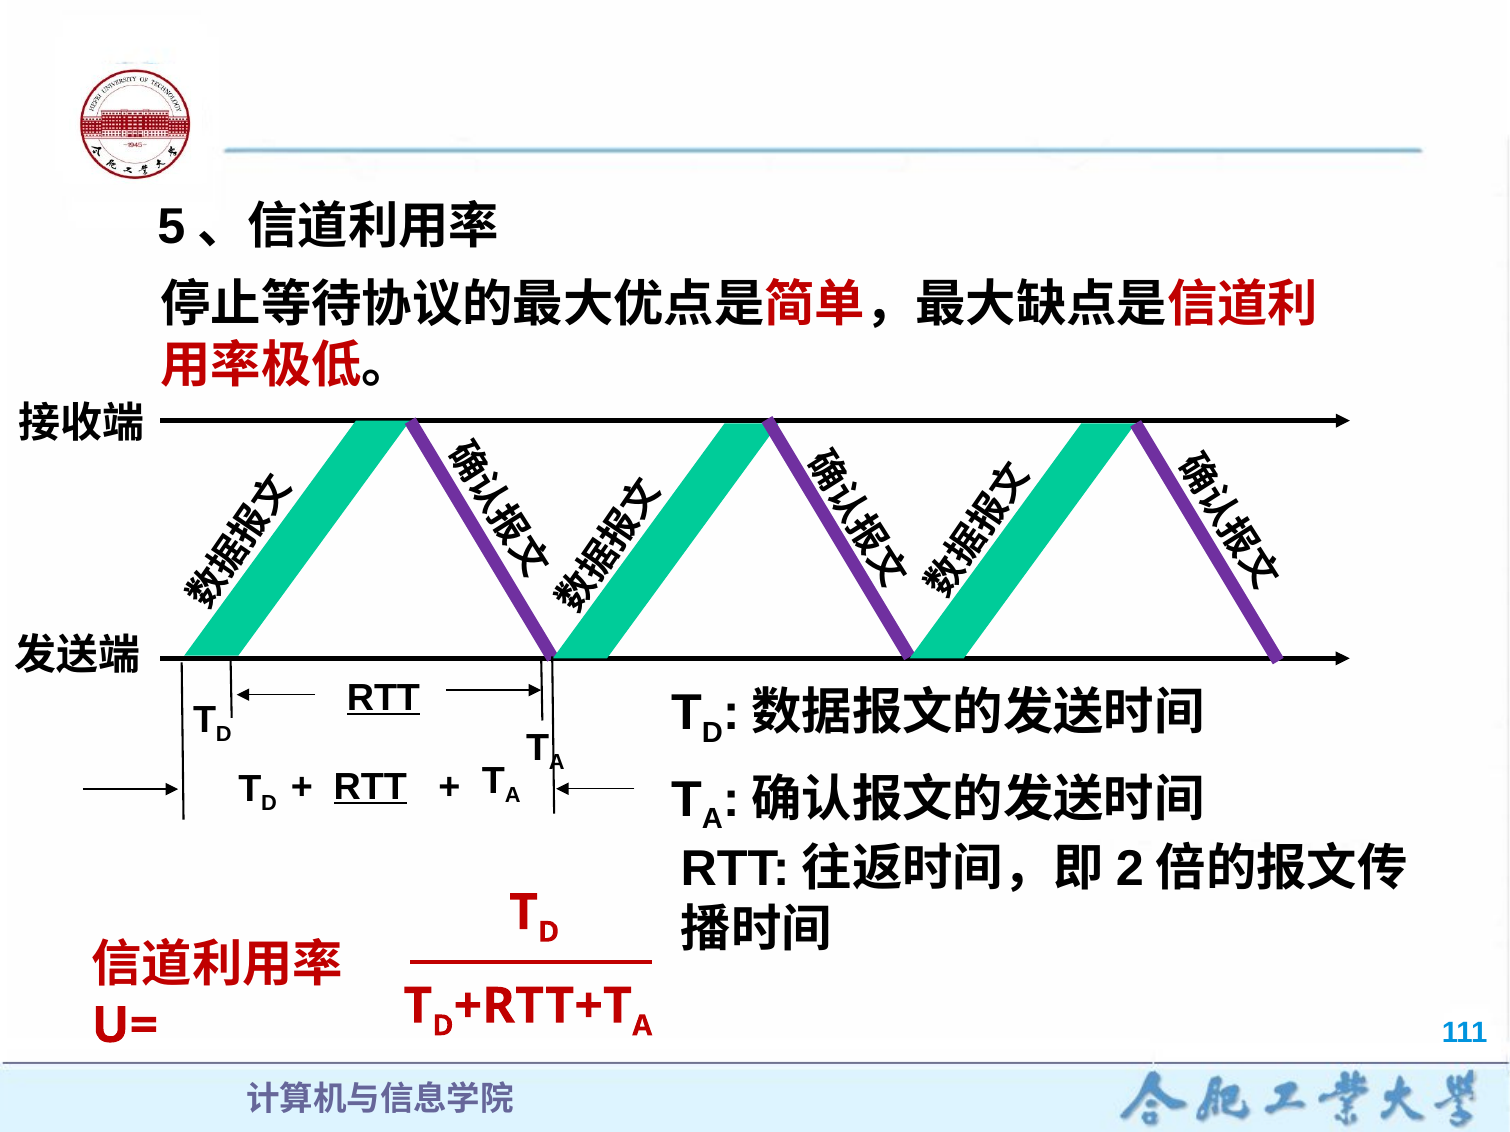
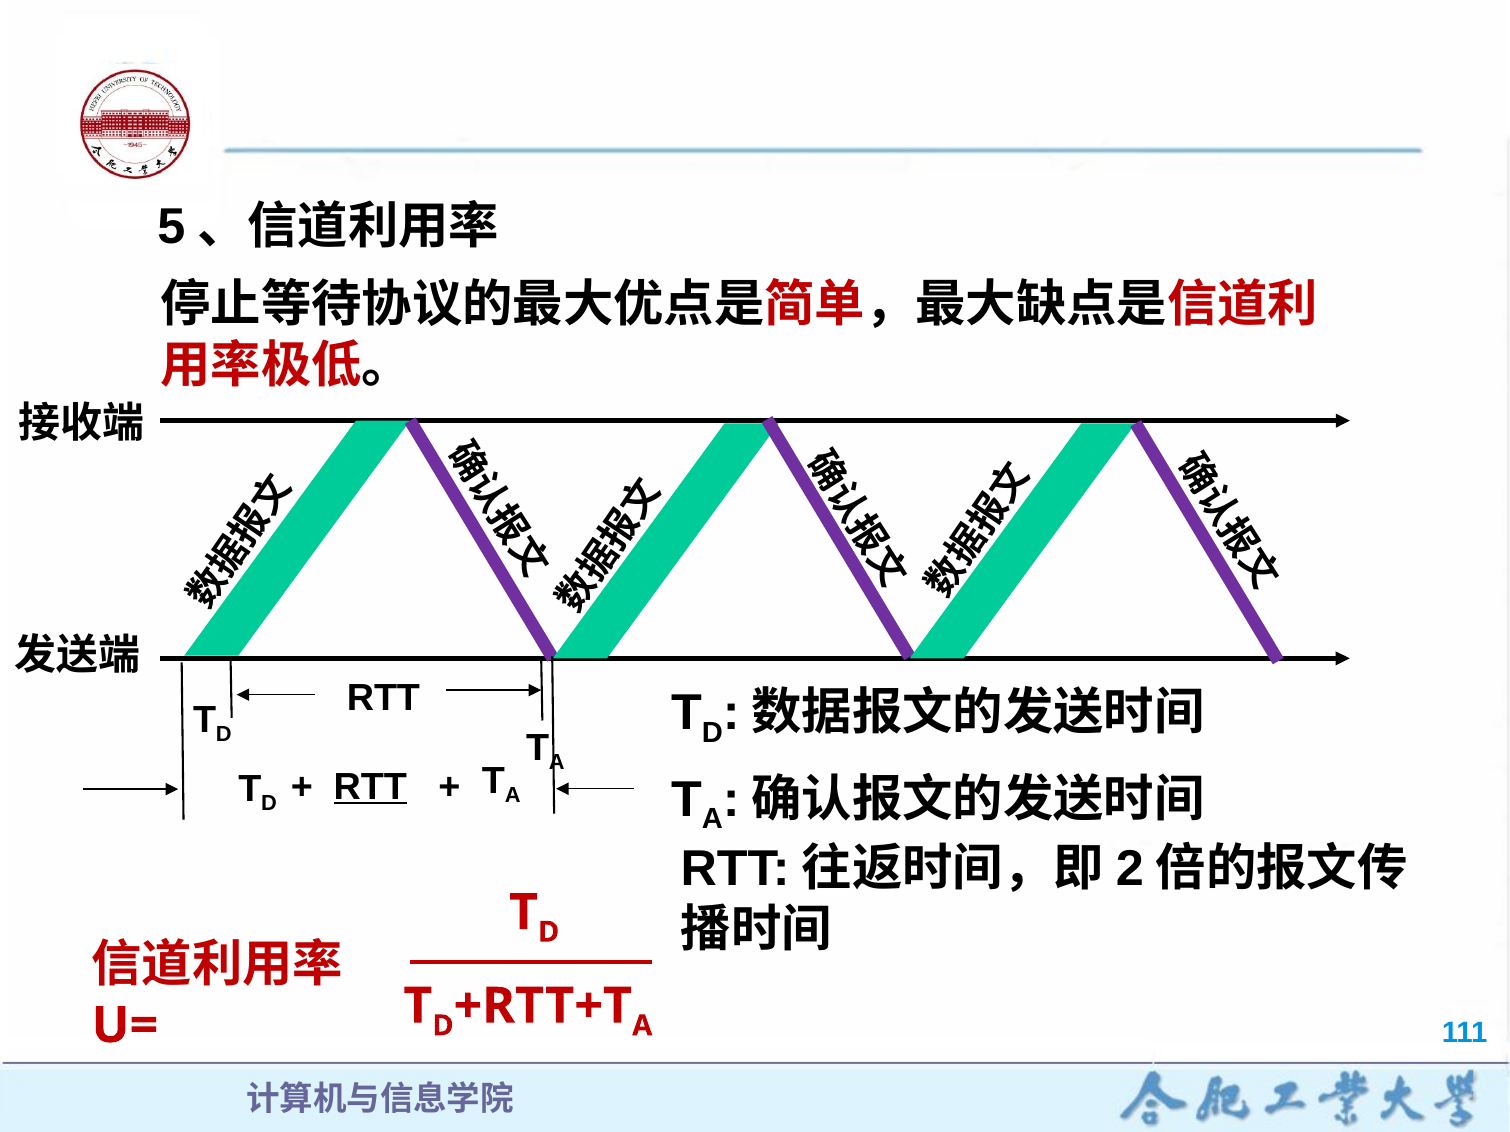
RTT at (383, 698) underline: present -> none
